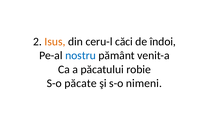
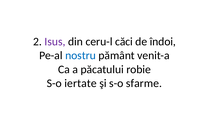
Isus colour: orange -> purple
păcate: păcate -> iertate
nimeni: nimeni -> sfarme
